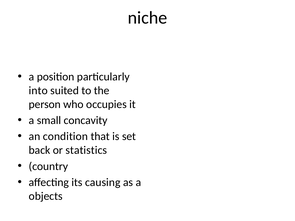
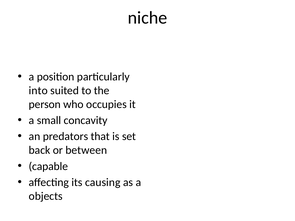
condition: condition -> predators
statistics: statistics -> between
country: country -> capable
